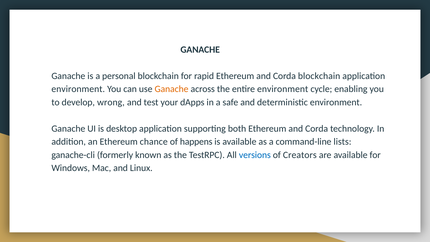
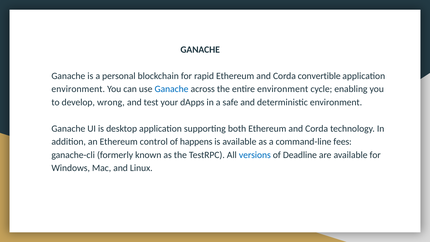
Corda blockchain: blockchain -> convertible
Ganache at (172, 89) colour: orange -> blue
chance: chance -> control
lists: lists -> fees
Creators: Creators -> Deadline
